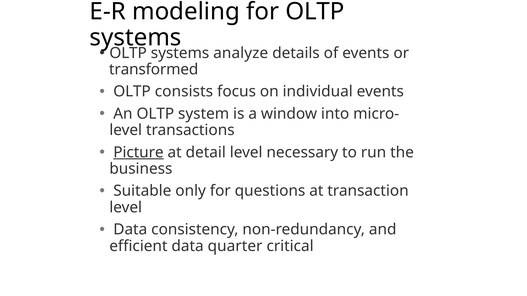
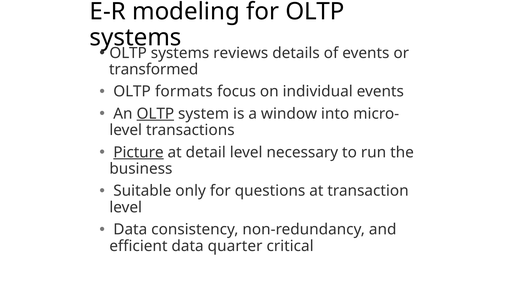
analyze: analyze -> reviews
consists: consists -> formats
OLTP at (155, 114) underline: none -> present
